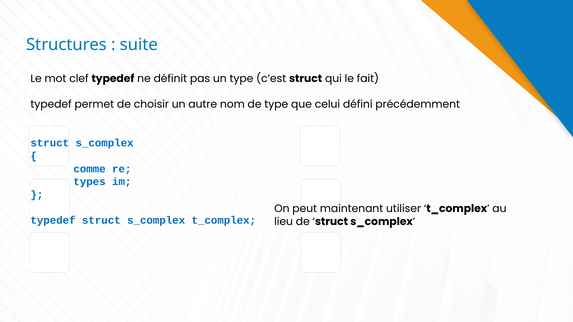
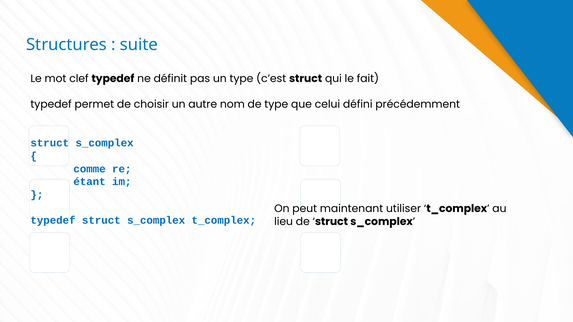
types: types -> étant
